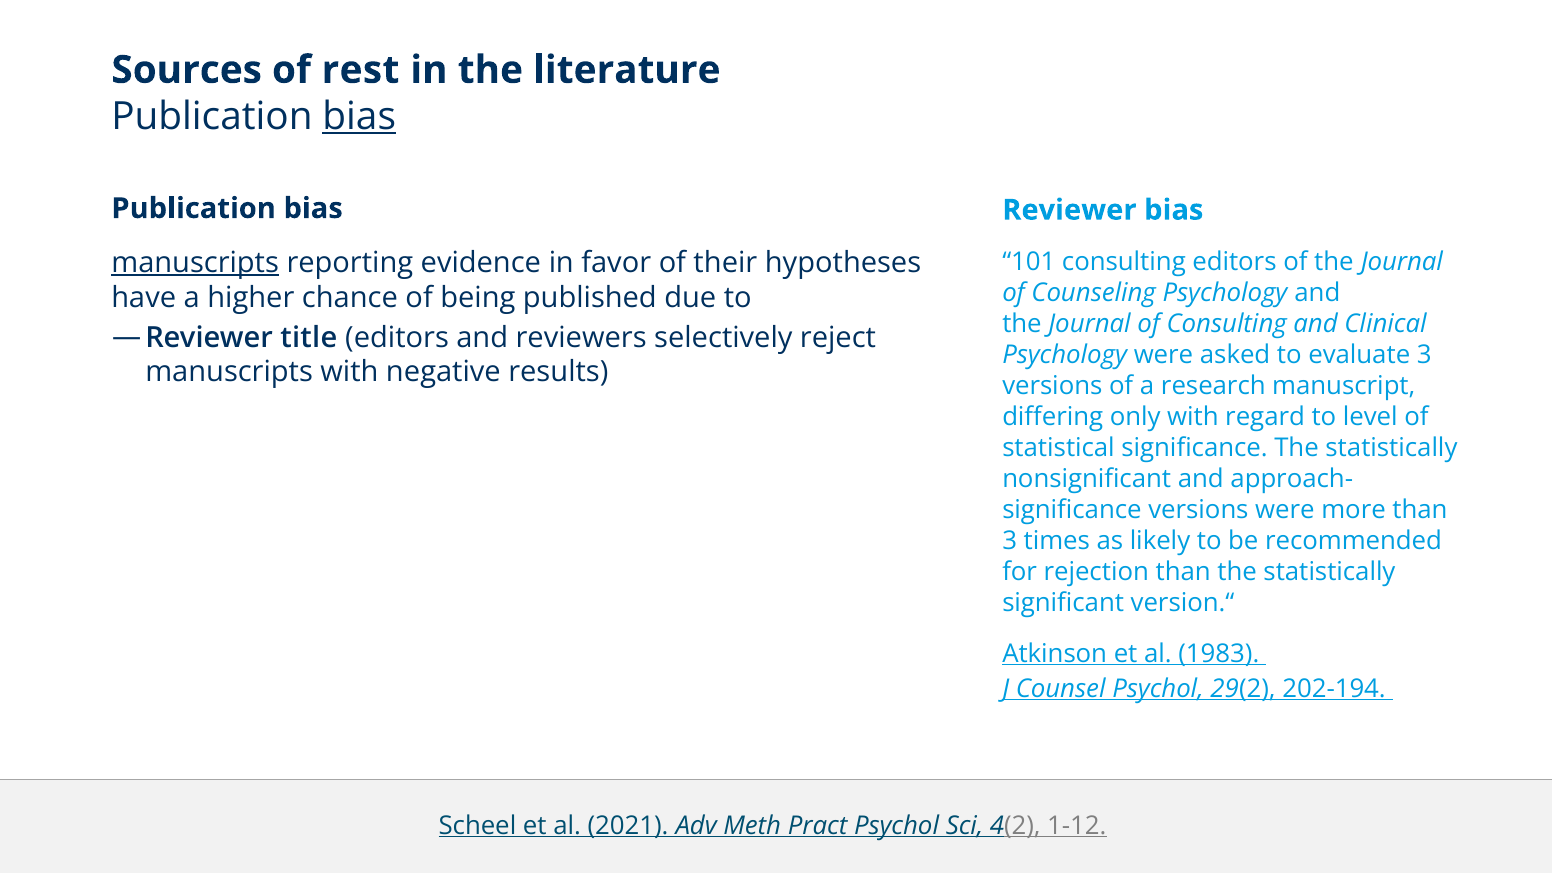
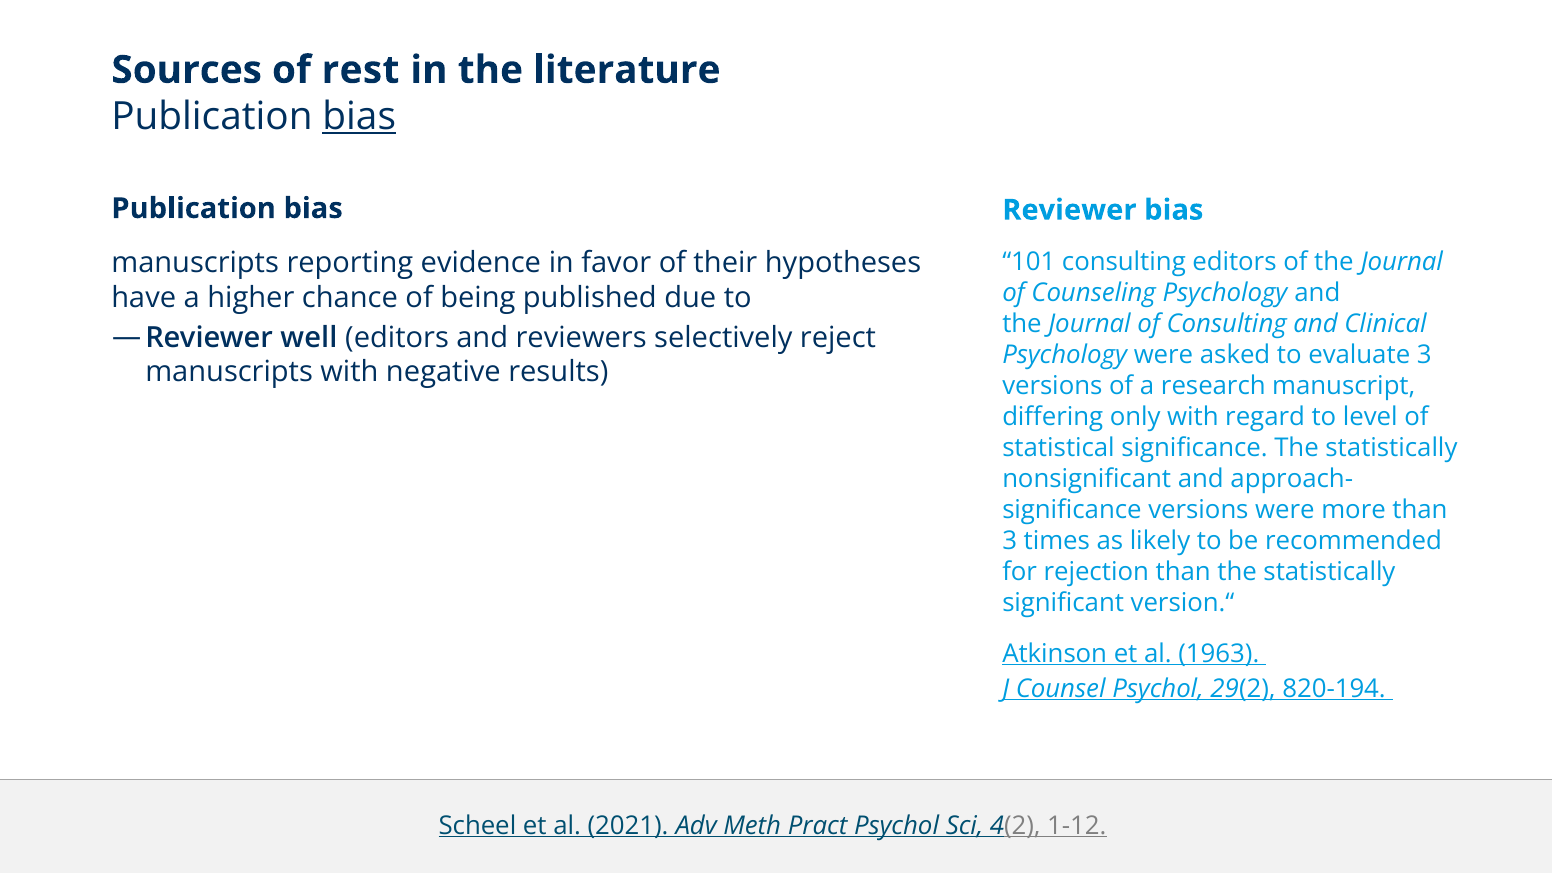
manuscripts at (195, 263) underline: present -> none
title: title -> well
1983: 1983 -> 1963
202-194: 202-194 -> 820-194
